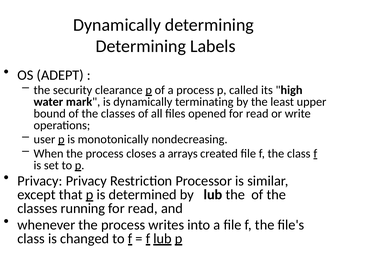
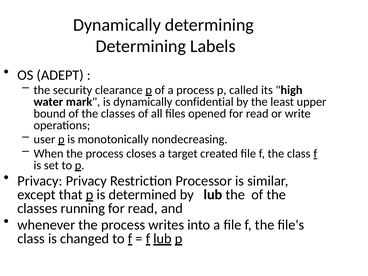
terminating: terminating -> confidential
arrays: arrays -> target
